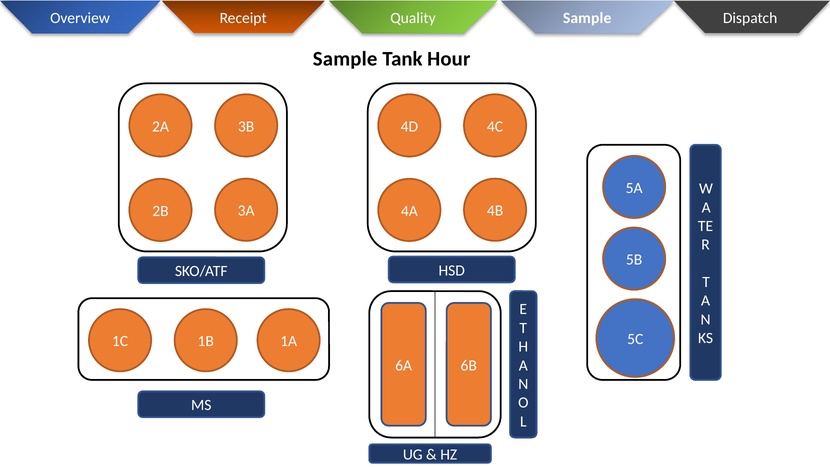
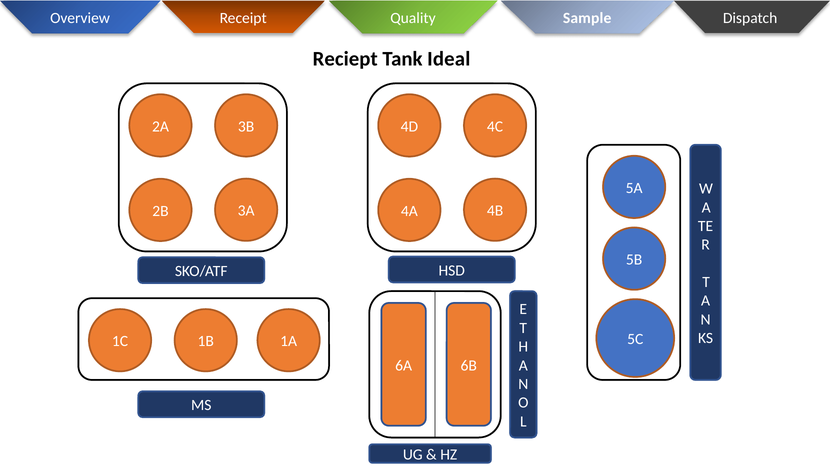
Sample at (345, 59): Sample -> Reciept
Hour: Hour -> Ideal
